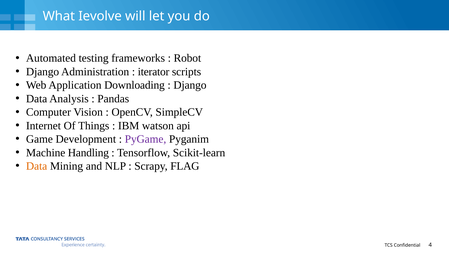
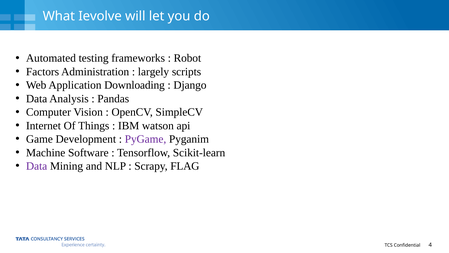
Django at (43, 72): Django -> Factors
iterator: iterator -> largely
Handling: Handling -> Software
Data at (37, 166) colour: orange -> purple
